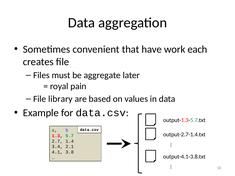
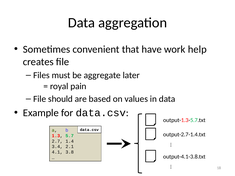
each: each -> help
library: library -> should
